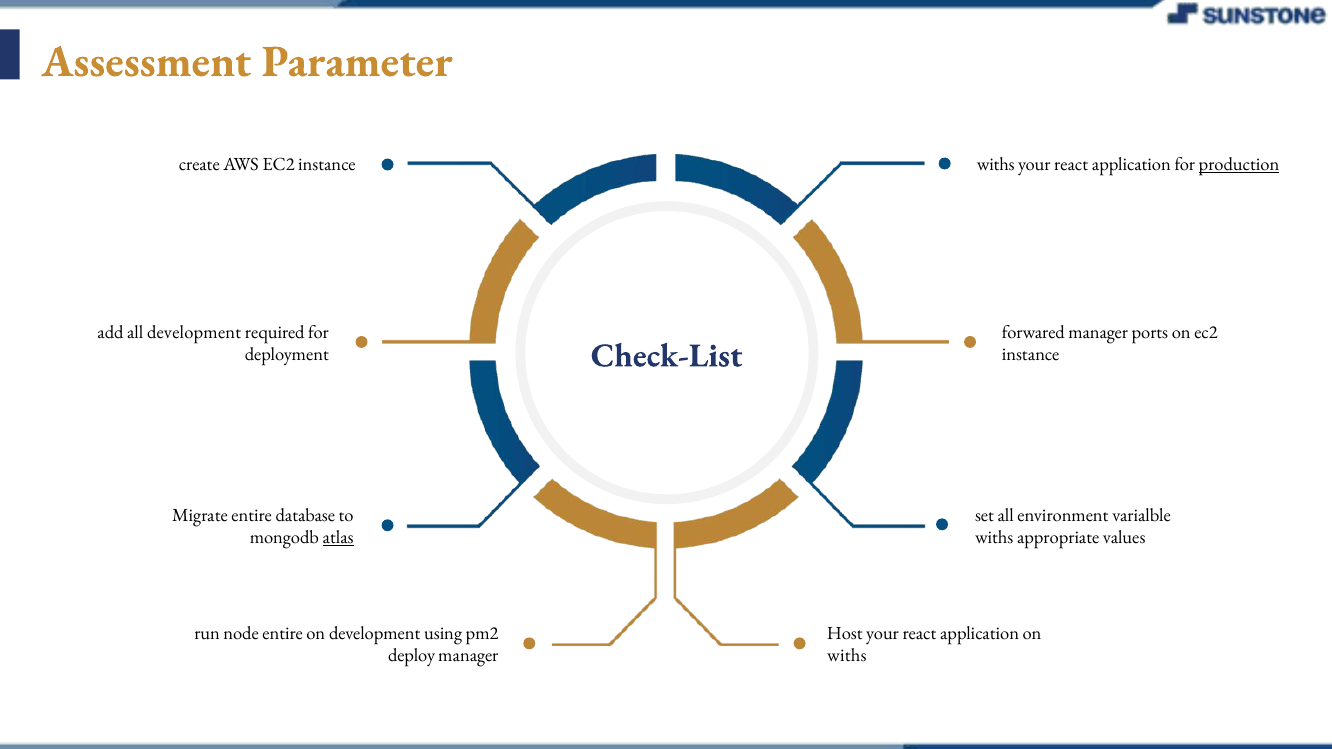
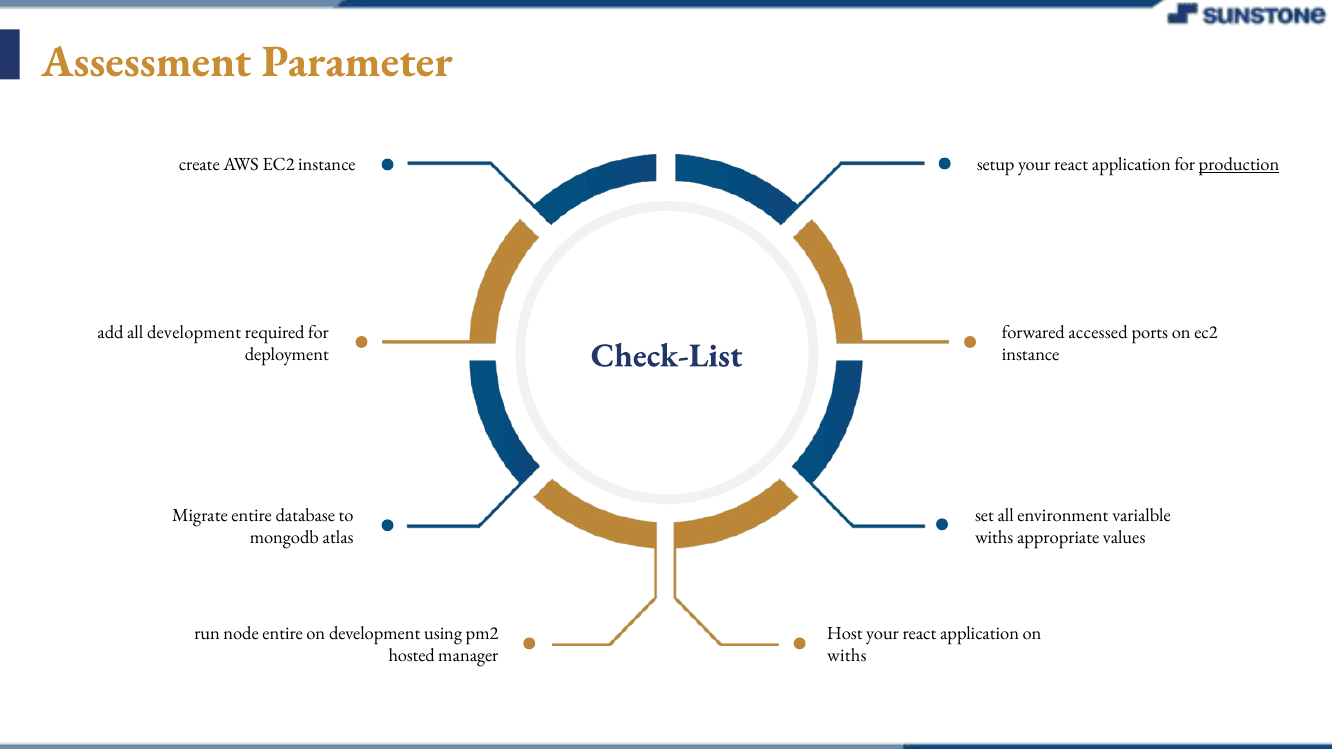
withs at (996, 165): withs -> setup
forwared manager: manager -> accessed
atlas underline: present -> none
deploy: deploy -> hosted
